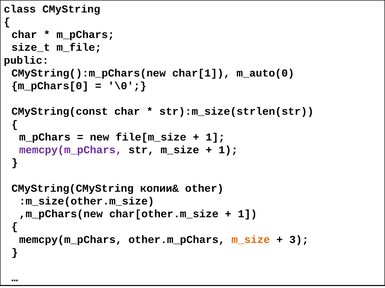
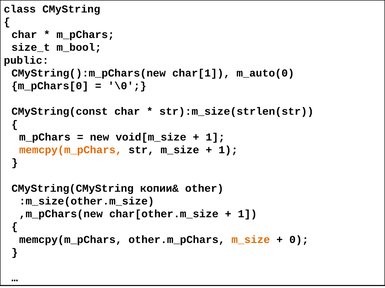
m_file: m_file -> m_bool
file[m_size: file[m_size -> void[m_size
memcpy(m_pChars at (71, 150) colour: purple -> orange
3: 3 -> 0
